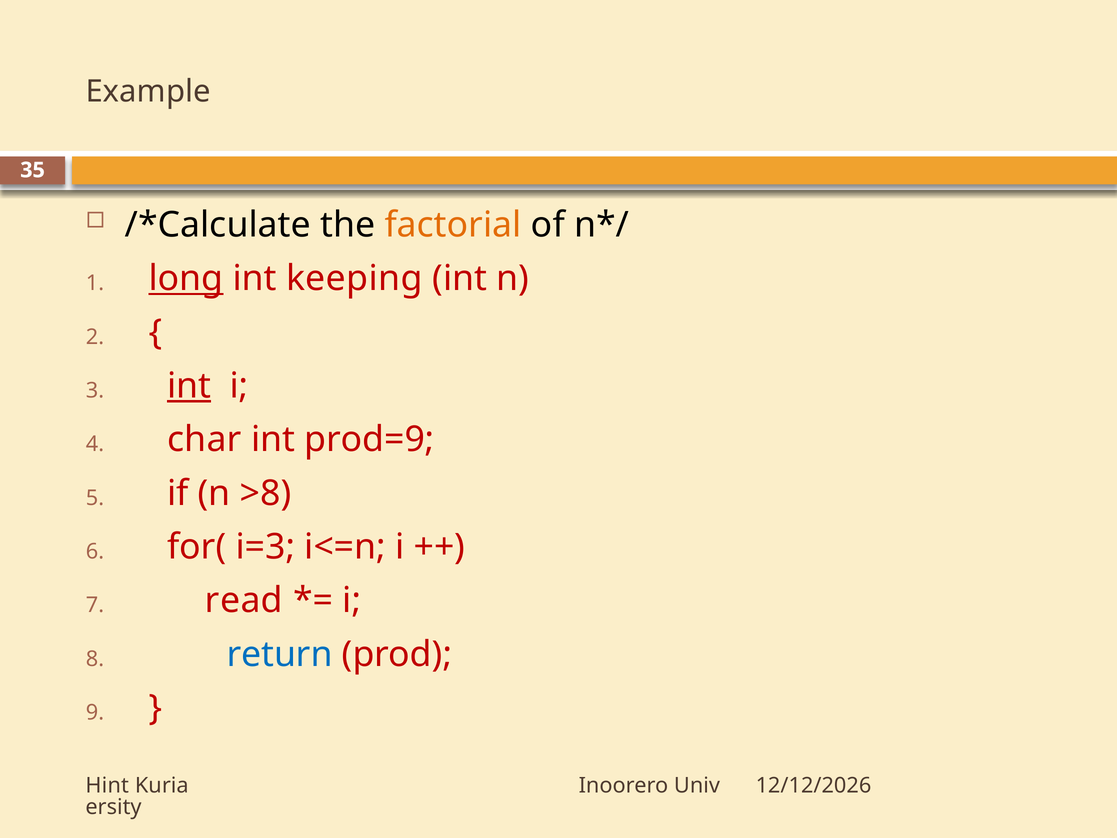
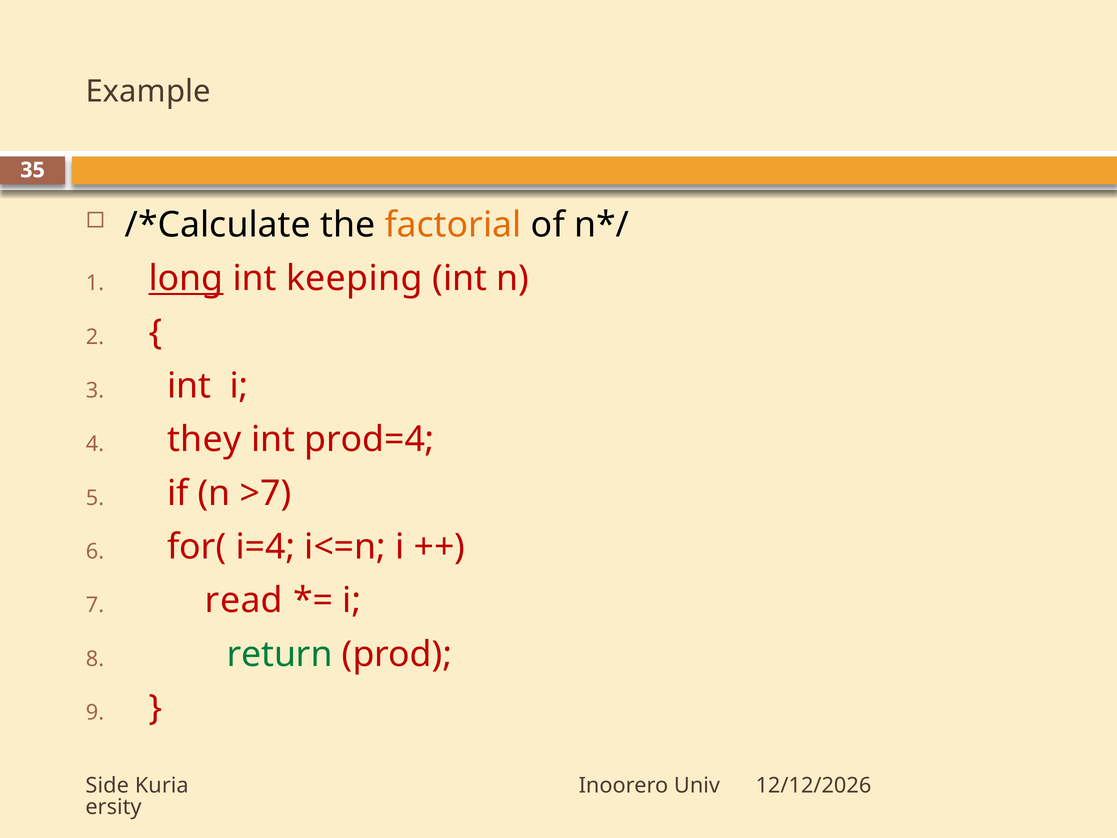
int at (189, 386) underline: present -> none
char: char -> they
prod=9: prod=9 -> prod=4
>8: >8 -> >7
i=3: i=3 -> i=4
return colour: blue -> green
Hint: Hint -> Side
